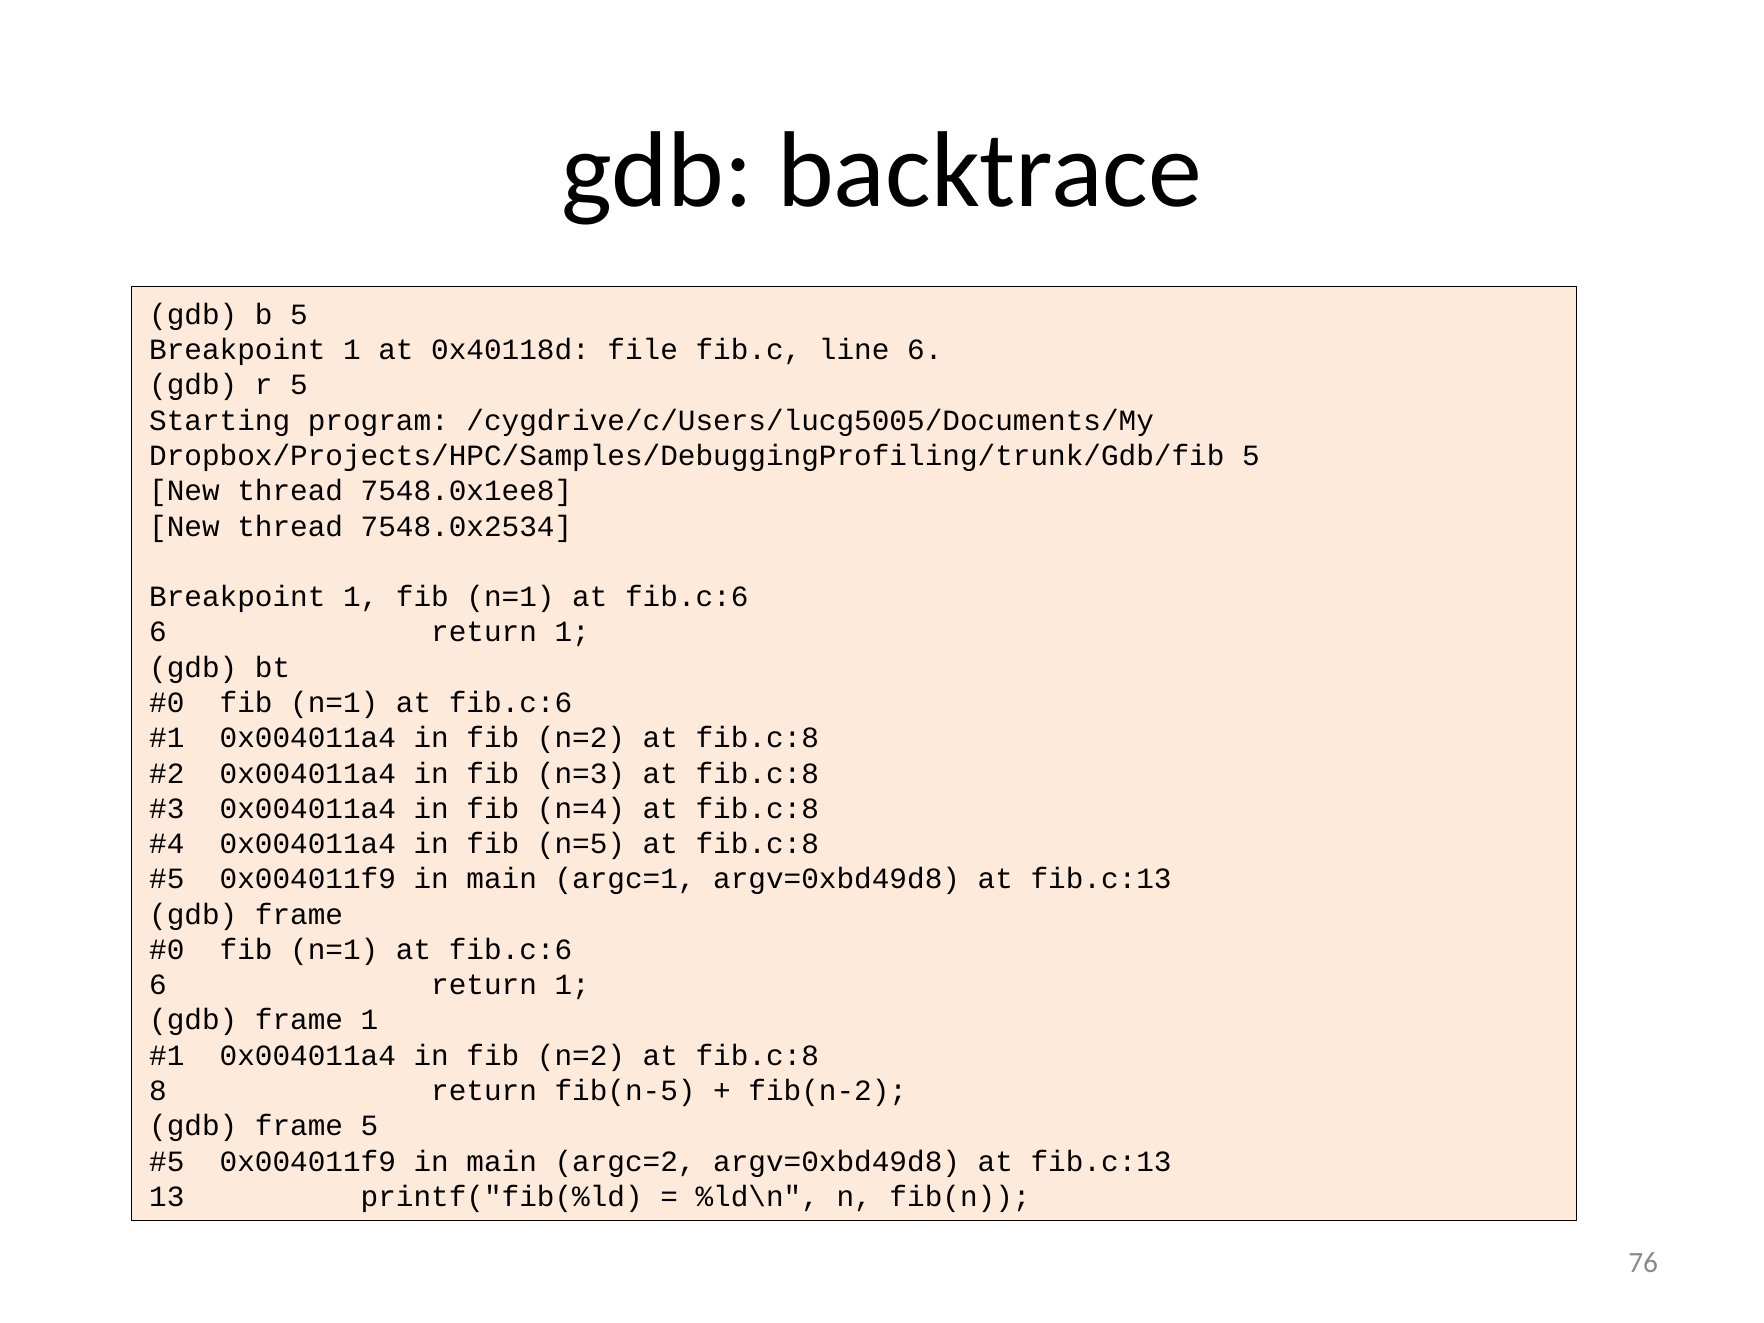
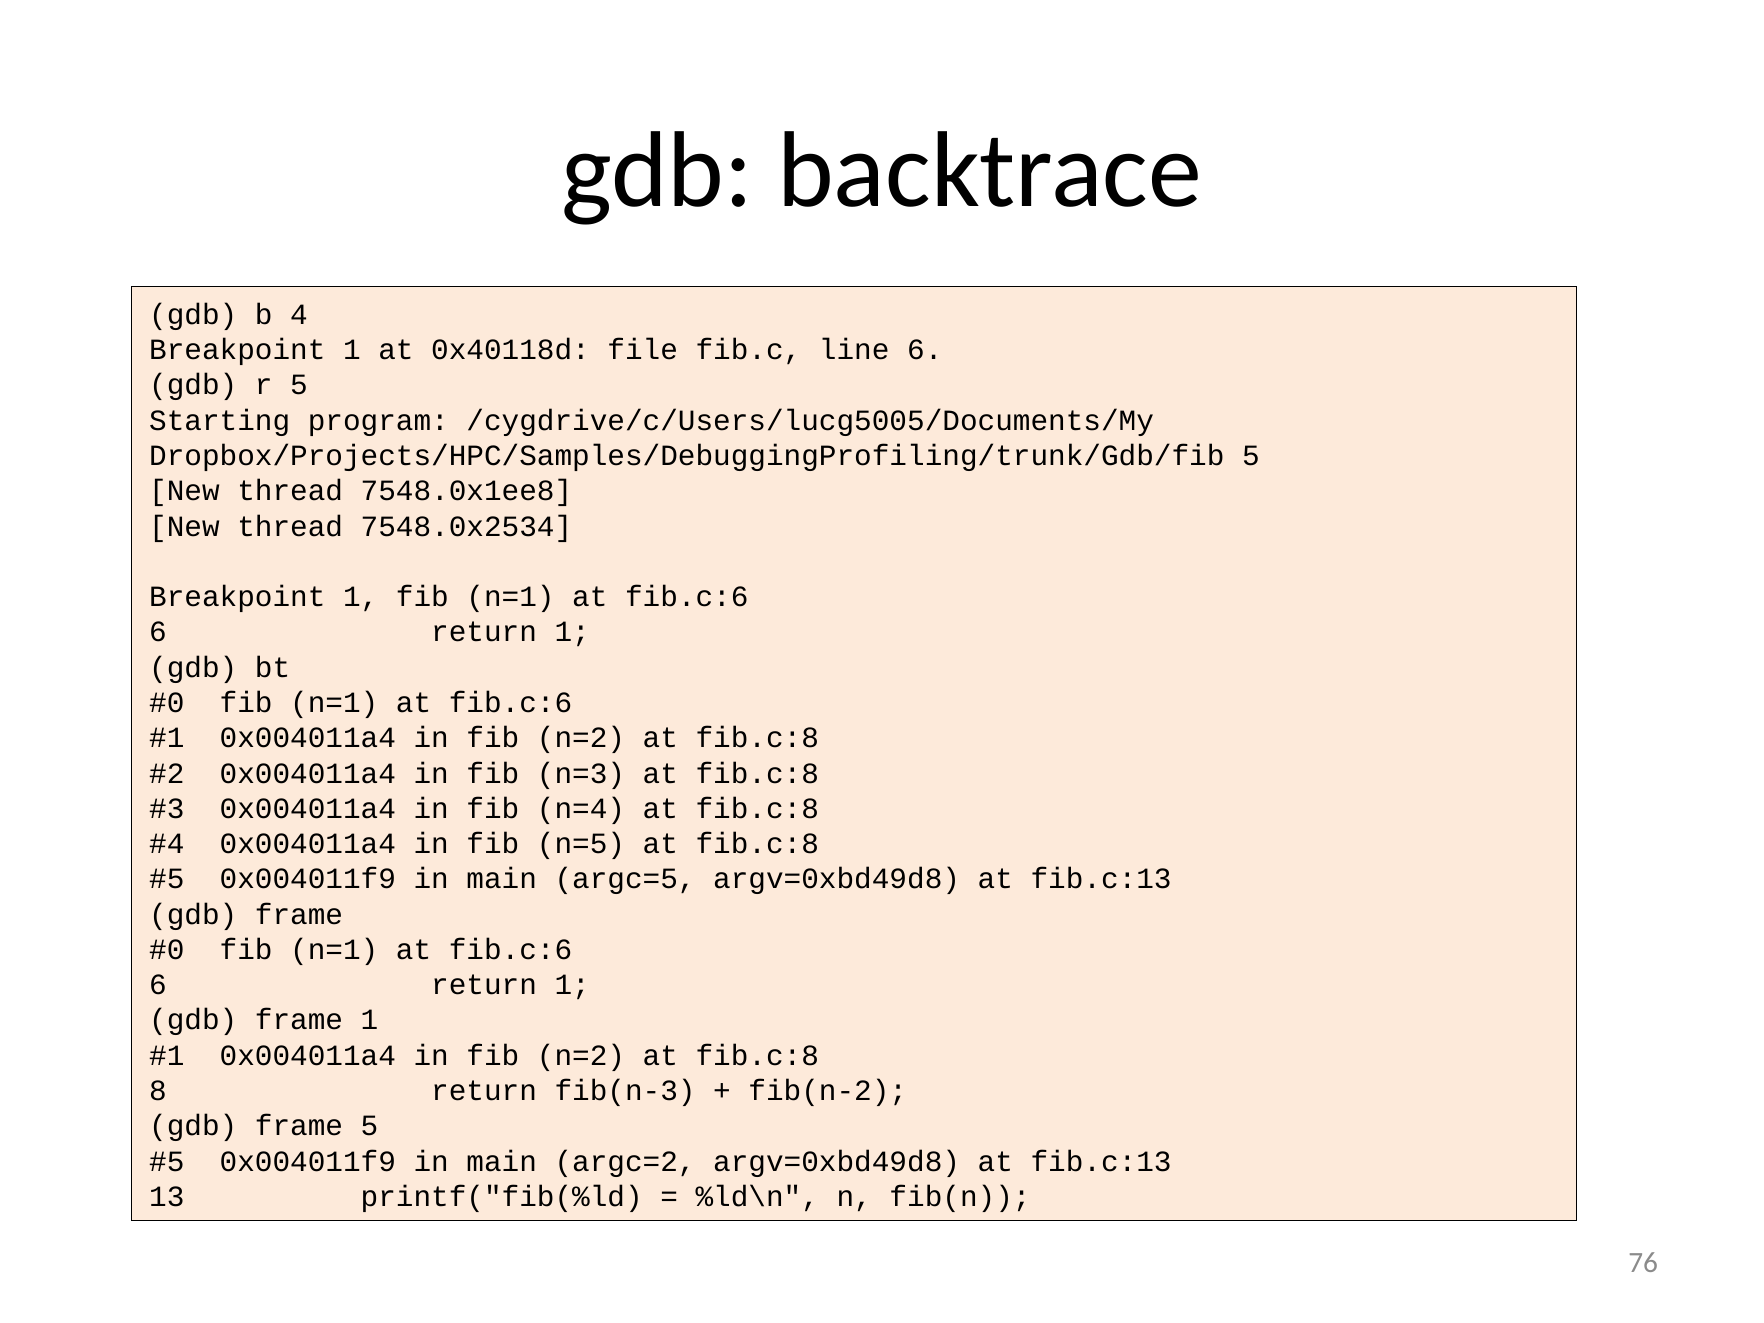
b 5: 5 -> 4
argc=1: argc=1 -> argc=5
fib(n-5: fib(n-5 -> fib(n-3
